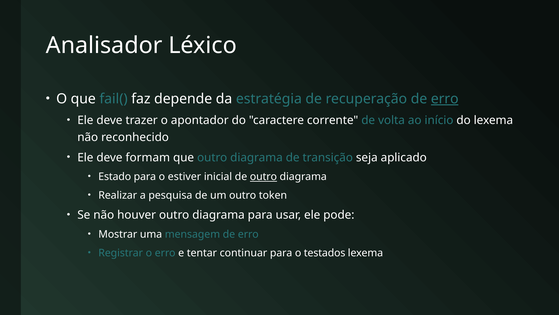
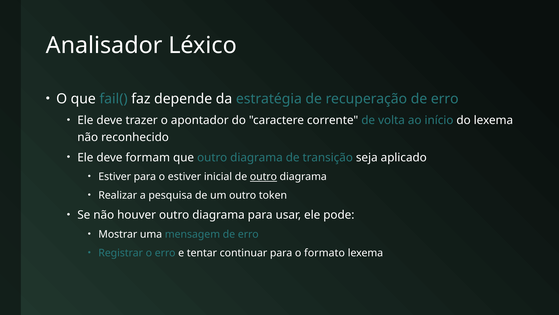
erro at (445, 99) underline: present -> none
Estado at (115, 176): Estado -> Estiver
testados: testados -> formato
